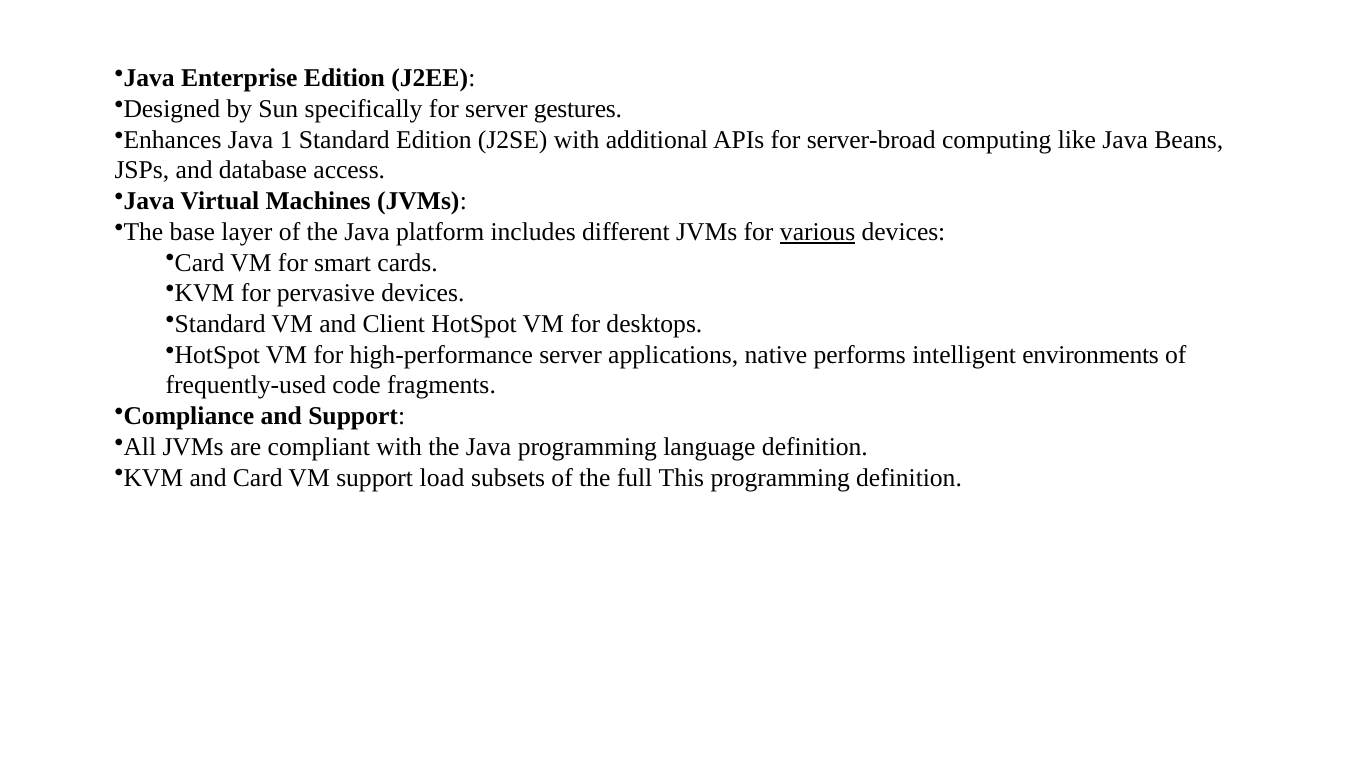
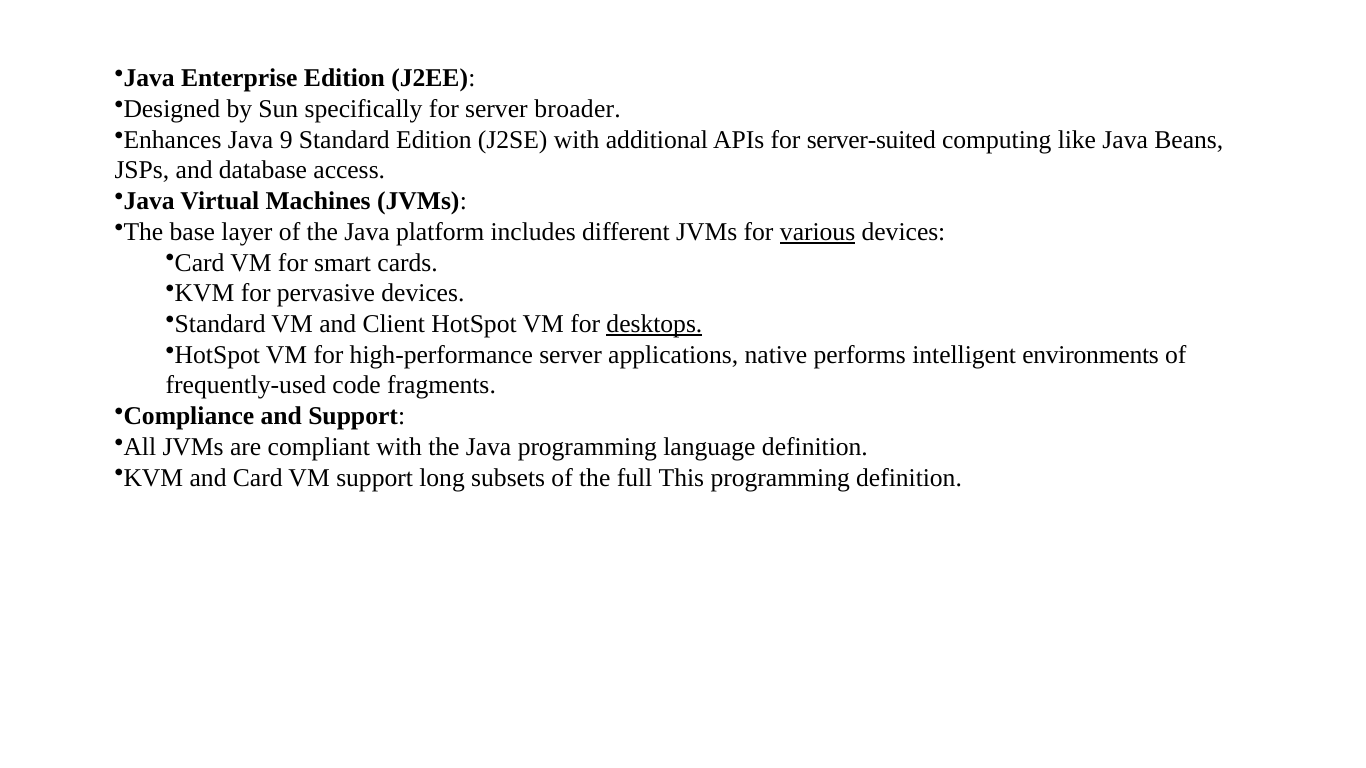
gestures: gestures -> broader
1: 1 -> 9
server-broad: server-broad -> server-suited
desktops underline: none -> present
load: load -> long
